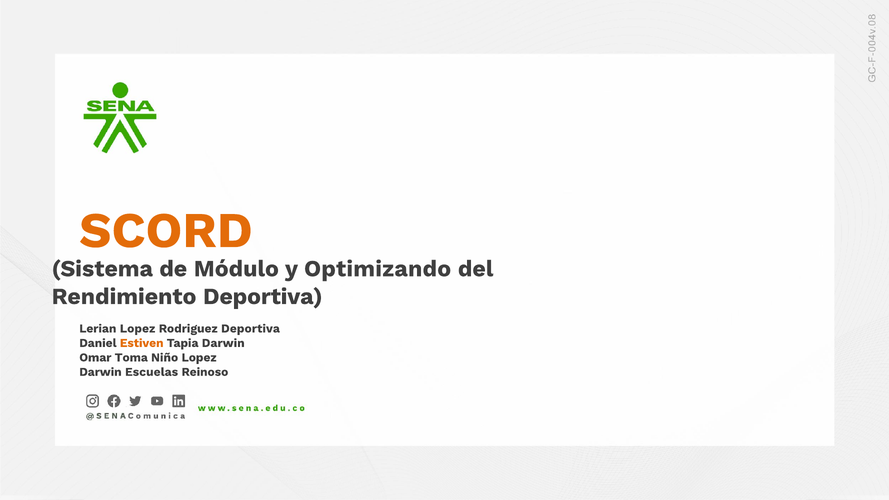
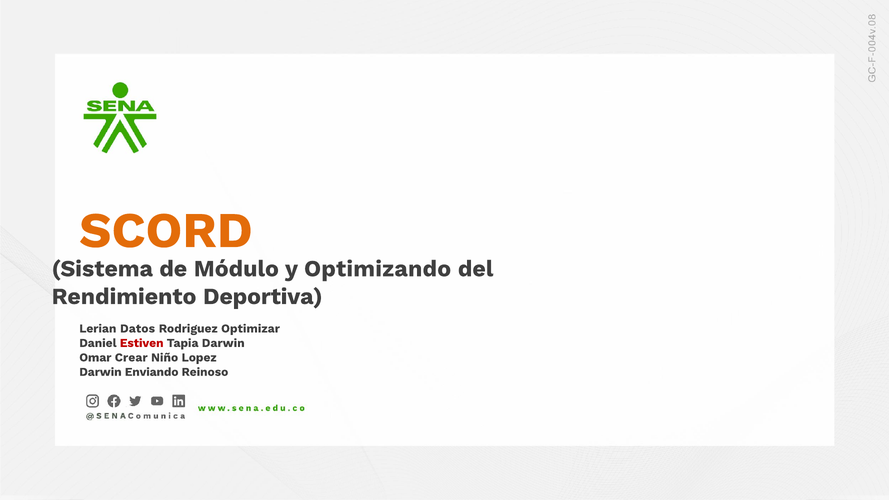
Lerian Lopez: Lopez -> Datos
Rodriguez Deportiva: Deportiva -> Optimizar
Estiven colour: orange -> red
Toma: Toma -> Crear
Escuelas: Escuelas -> Enviando
